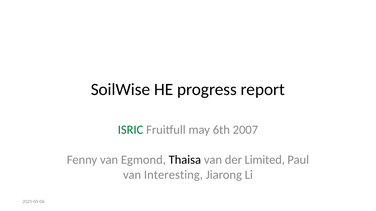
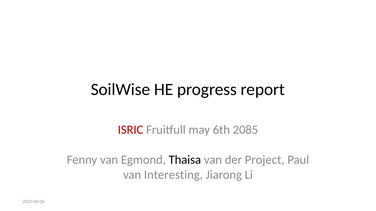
ISRIC colour: green -> red
2007: 2007 -> 2085
Limited: Limited -> Project
